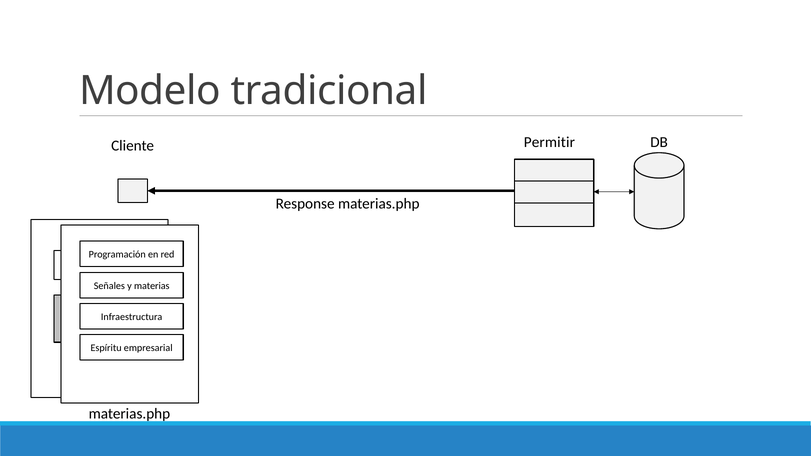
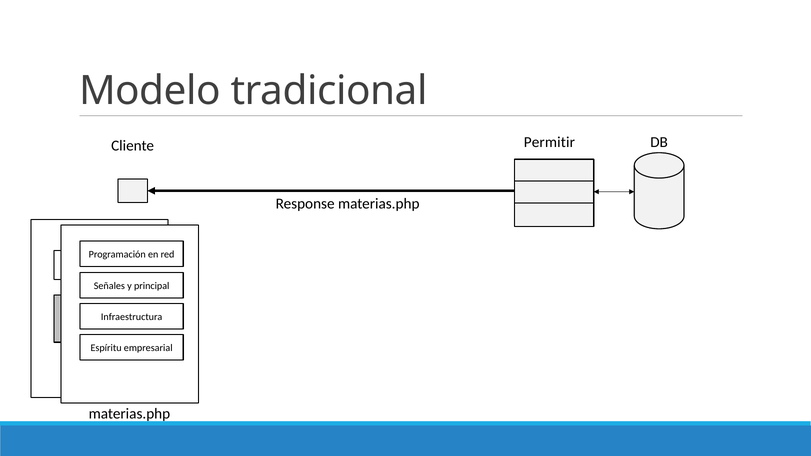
y materias: materias -> principal
